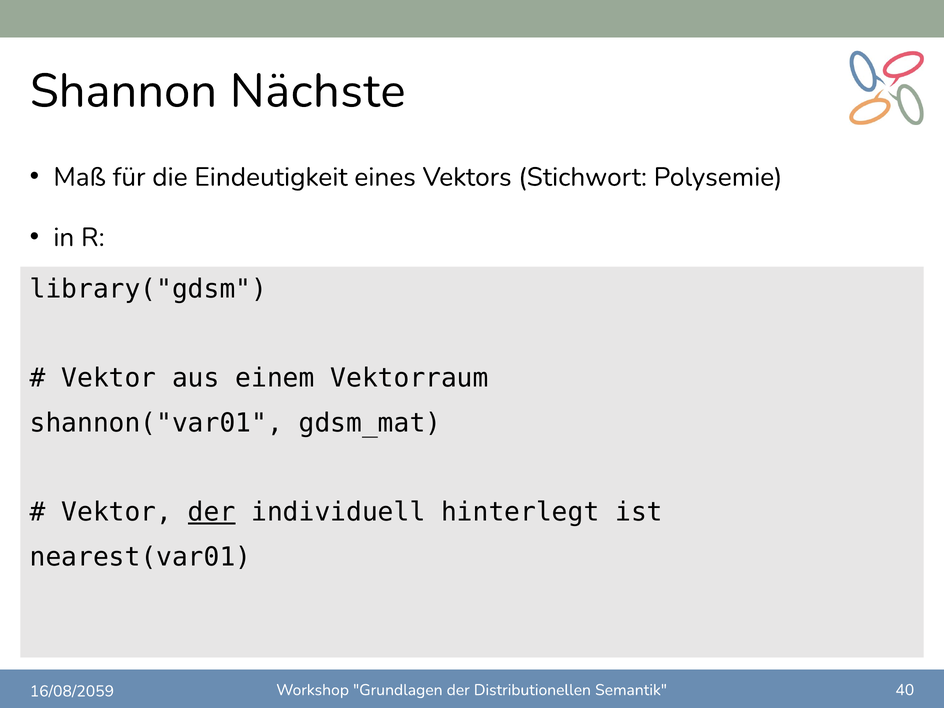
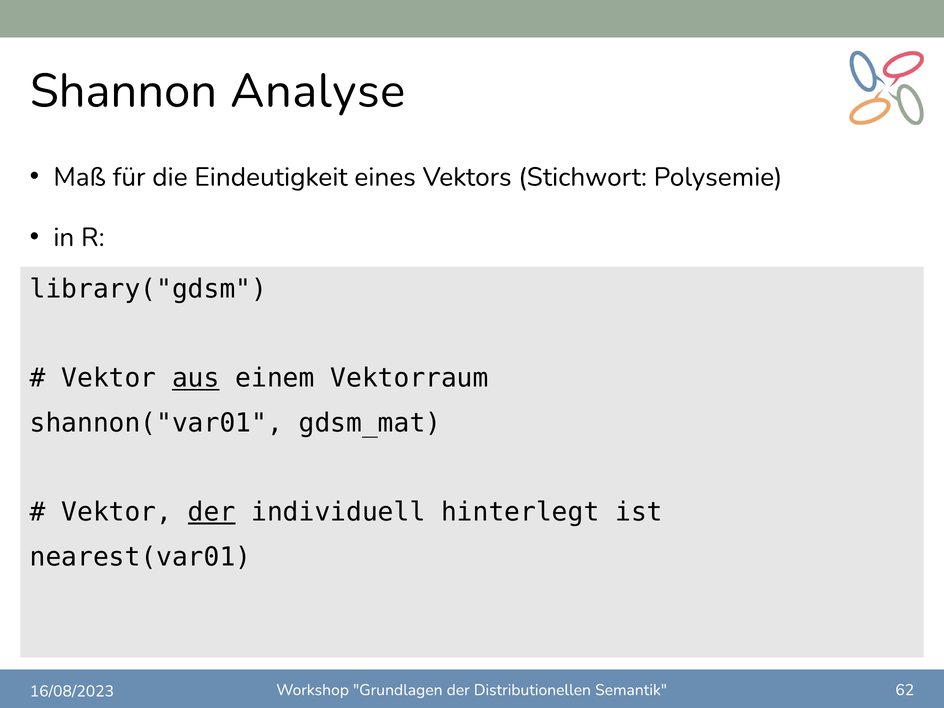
Nächste: Nächste -> Analyse
aus underline: none -> present
40: 40 -> 62
16/08/2059: 16/08/2059 -> 16/08/2023
